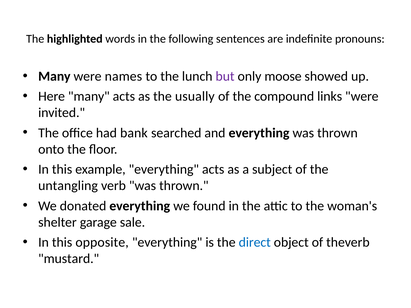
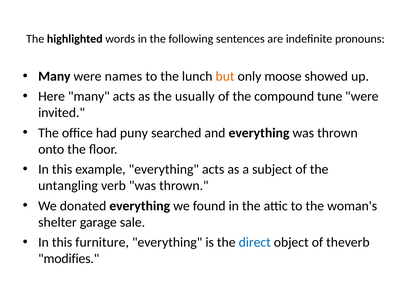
but colour: purple -> orange
links: links -> tune
bank: bank -> puny
opposite: opposite -> furniture
mustard: mustard -> modifies
